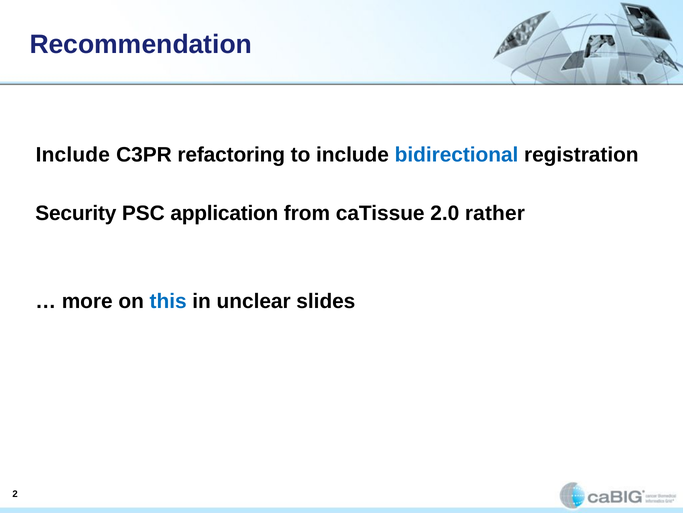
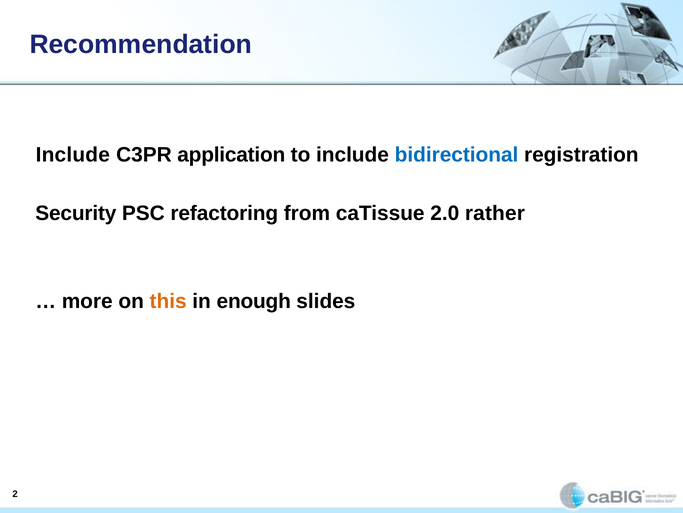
refactoring: refactoring -> application
application: application -> refactoring
this colour: blue -> orange
unclear: unclear -> enough
